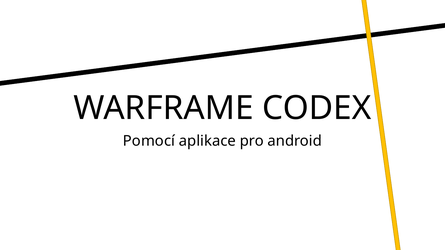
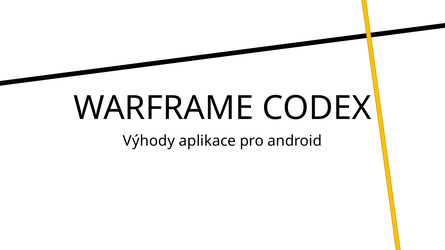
Pomocí: Pomocí -> Výhody
